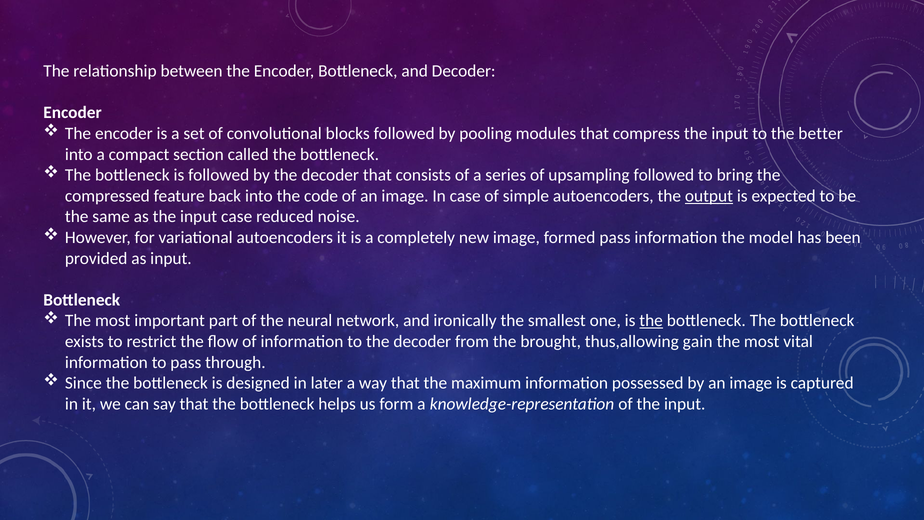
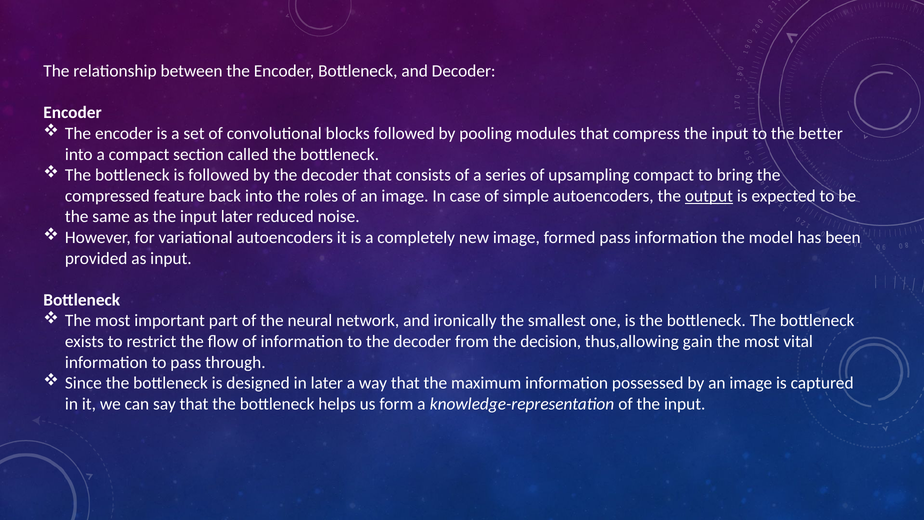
upsampling followed: followed -> compact
code: code -> roles
input case: case -> later
the at (651, 321) underline: present -> none
brought: brought -> decision
